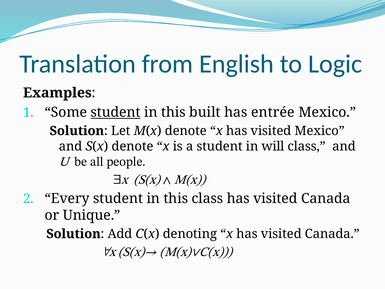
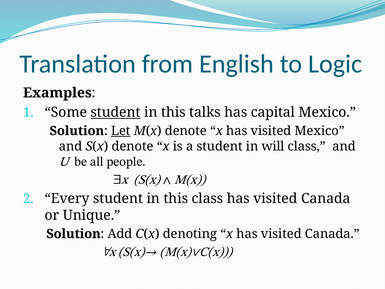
built: built -> talks
entrée: entrée -> capital
Let underline: none -> present
